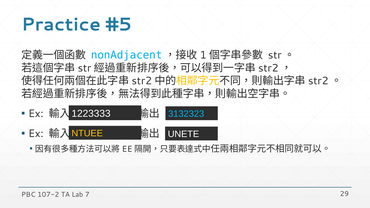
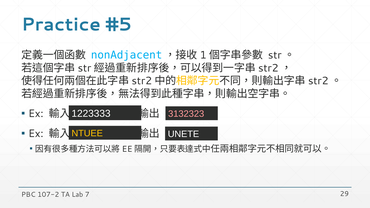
3132323 colour: light blue -> pink
